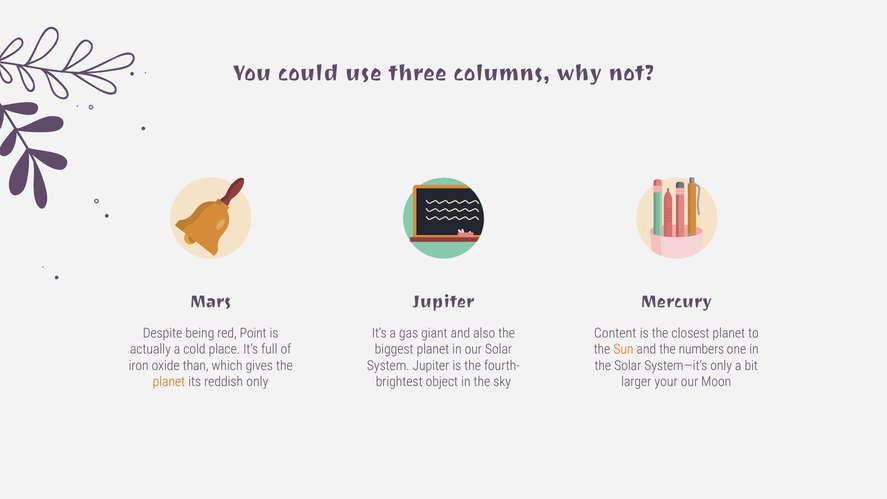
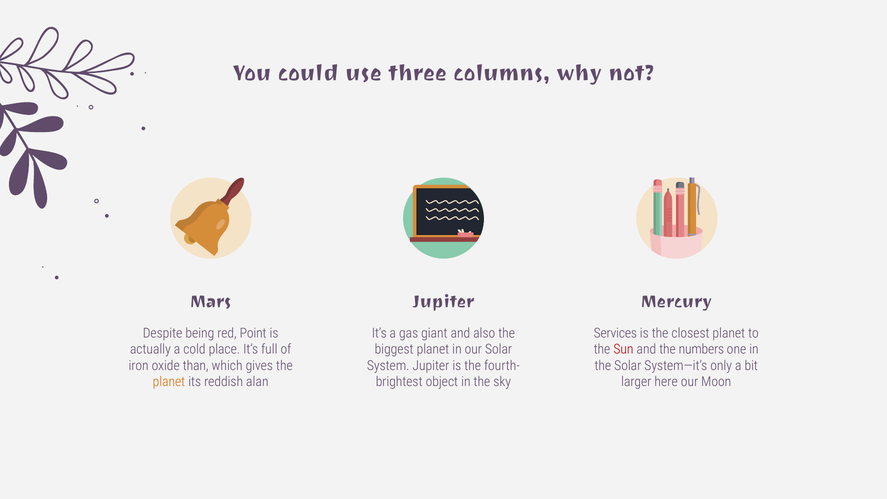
Content: Content -> Services
Sun colour: orange -> red
reddish only: only -> alan
your: your -> here
